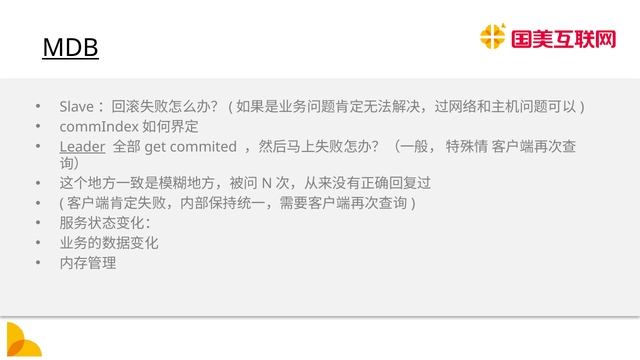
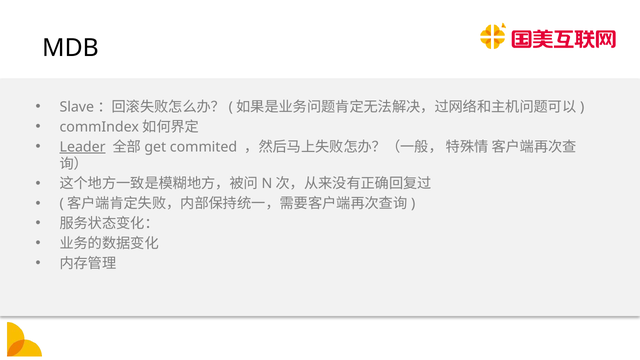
MDB underline: present -> none
